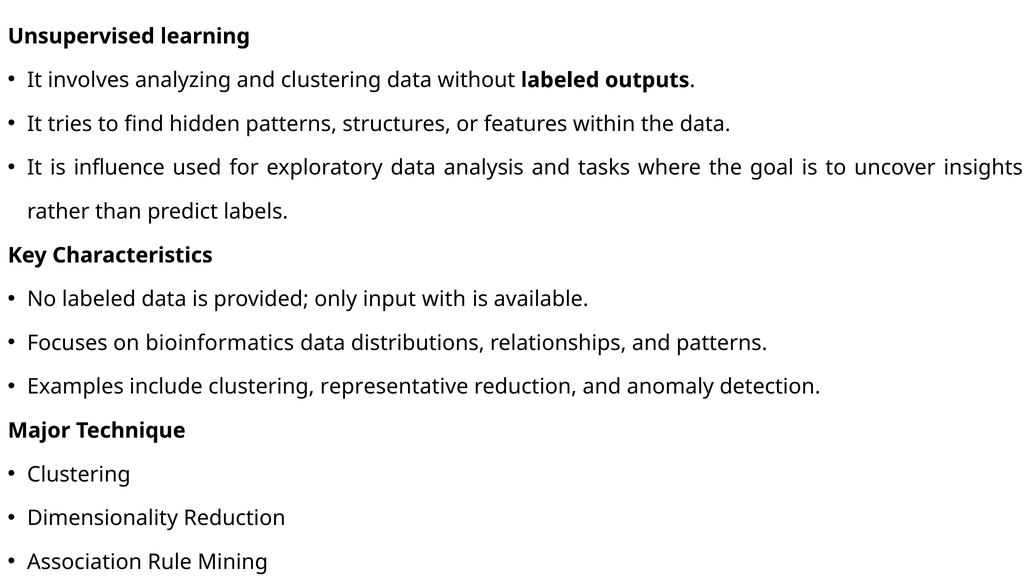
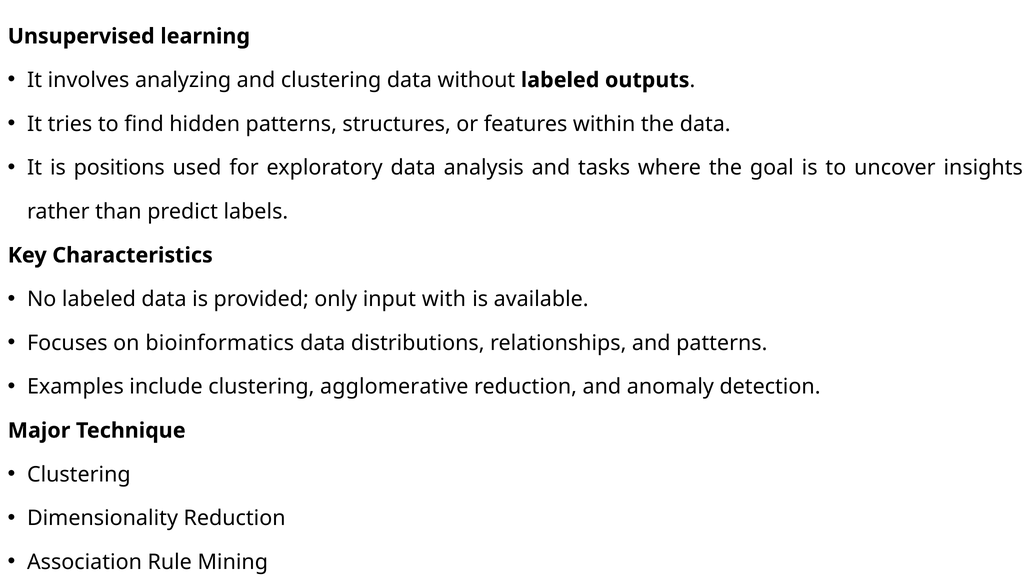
influence: influence -> positions
representative: representative -> agglomerative
